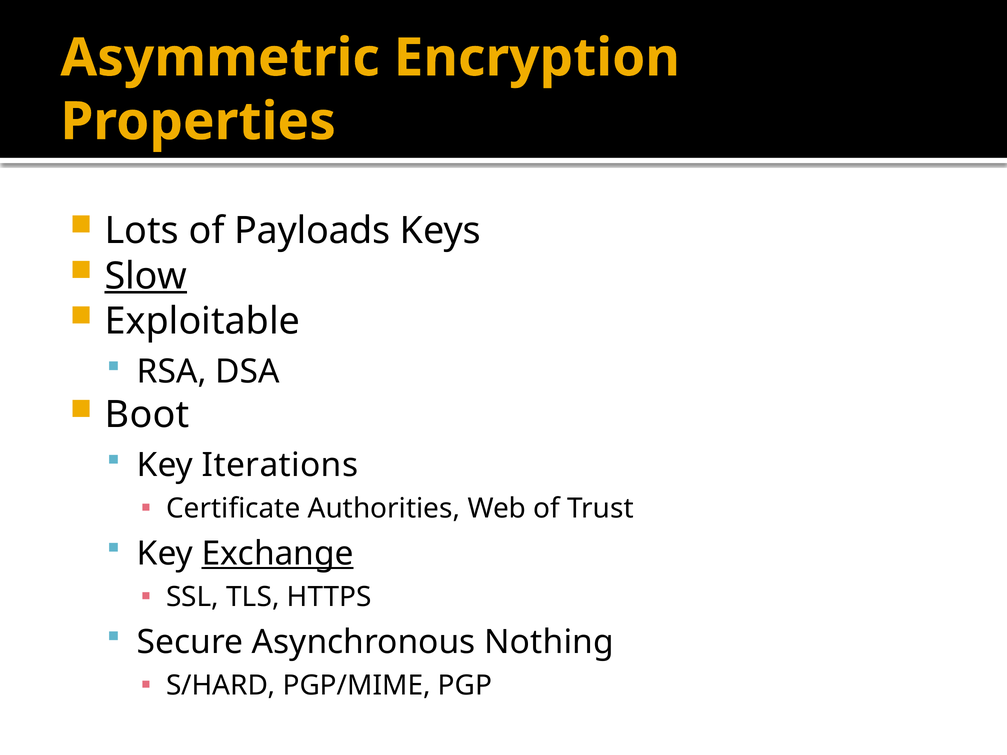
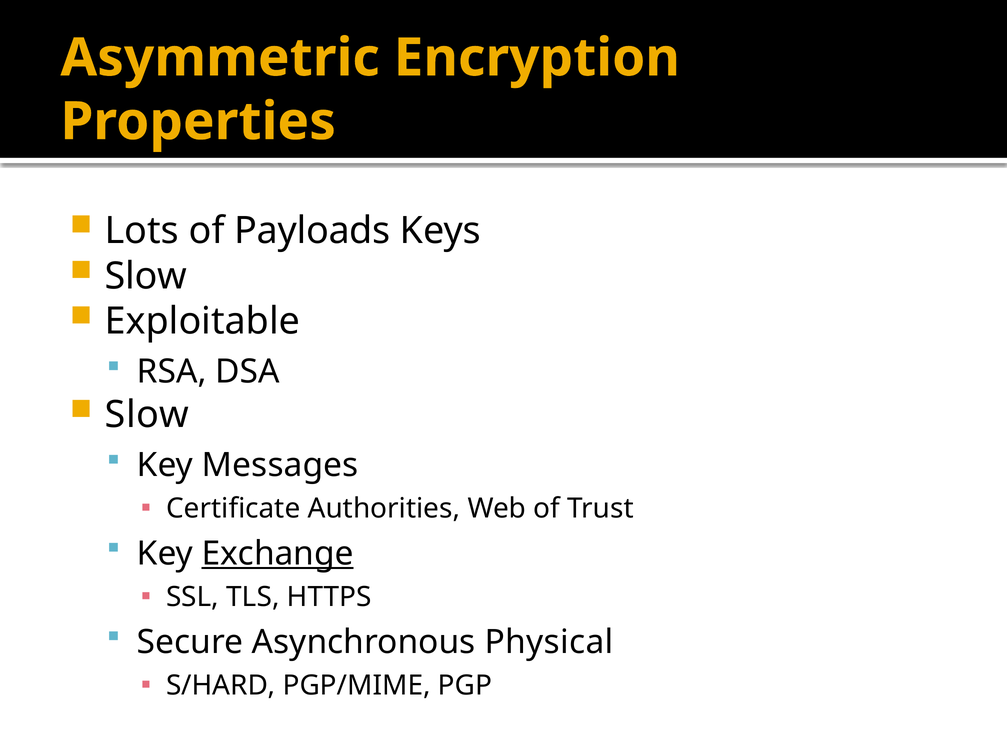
Slow at (146, 276) underline: present -> none
Boot at (147, 415): Boot -> Slow
Iterations: Iterations -> Messages
Nothing: Nothing -> Physical
